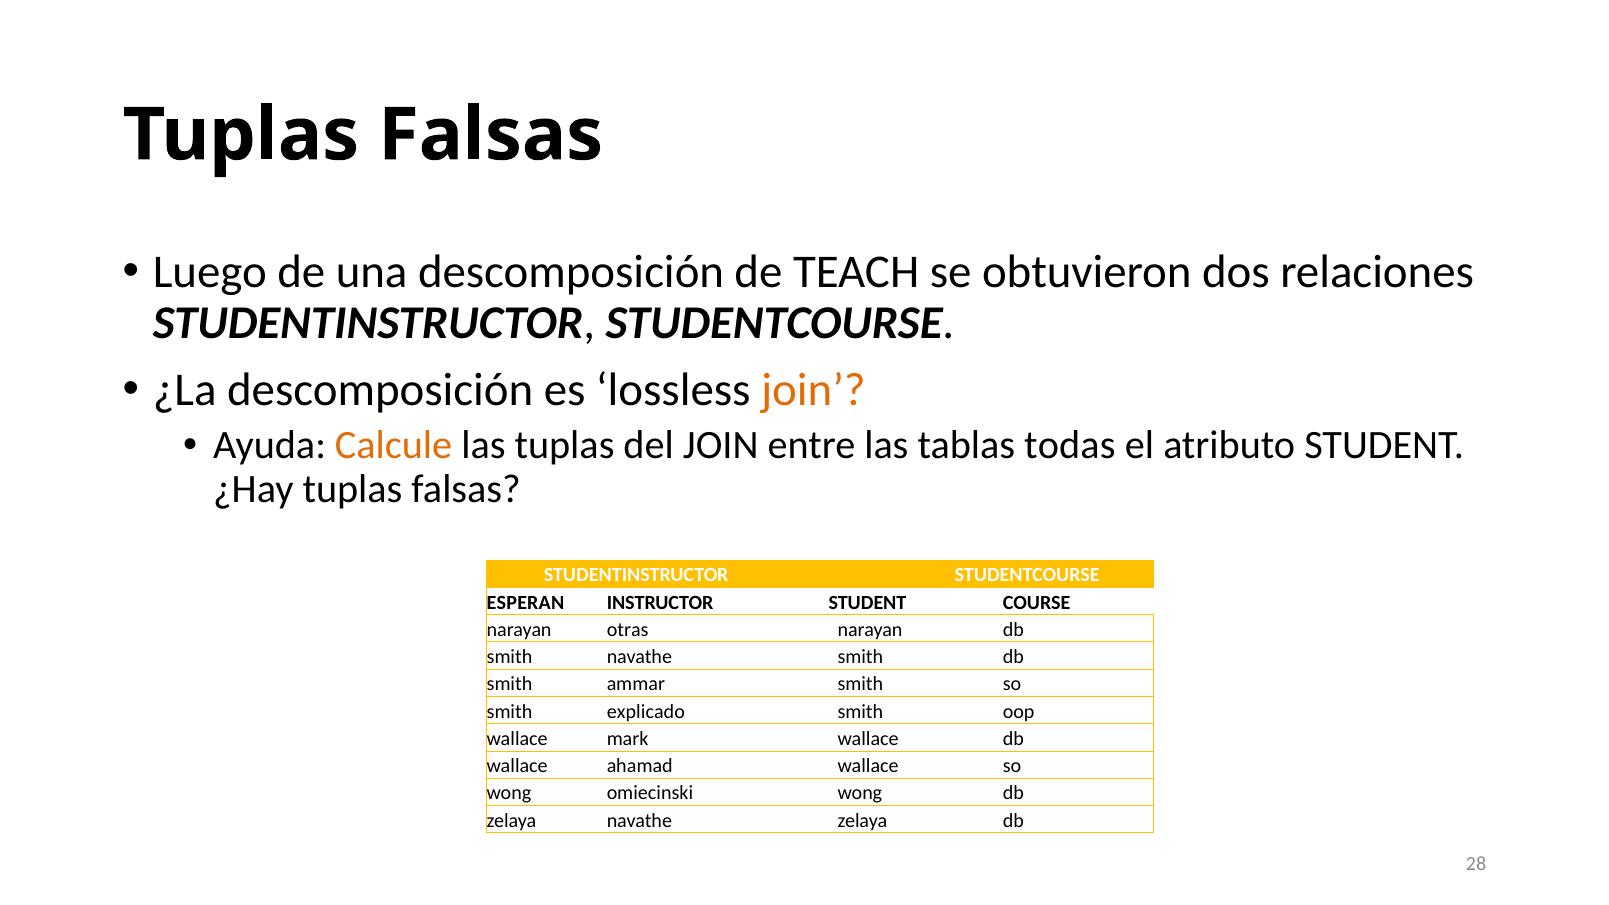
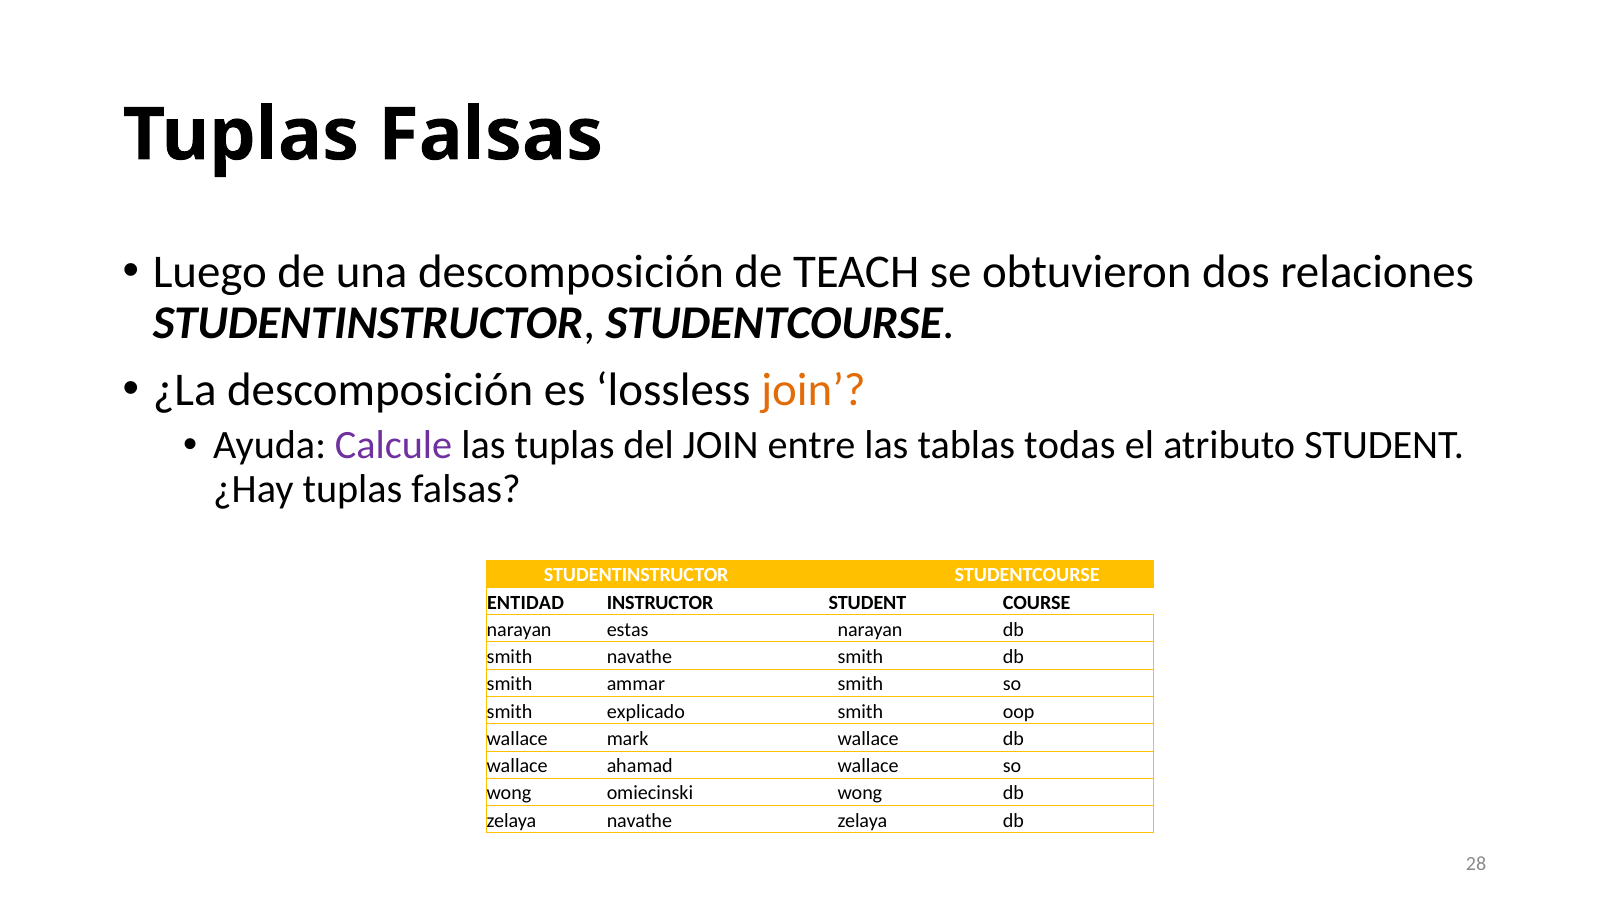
Calcule colour: orange -> purple
ESPERAN: ESPERAN -> ENTIDAD
otras: otras -> estas
